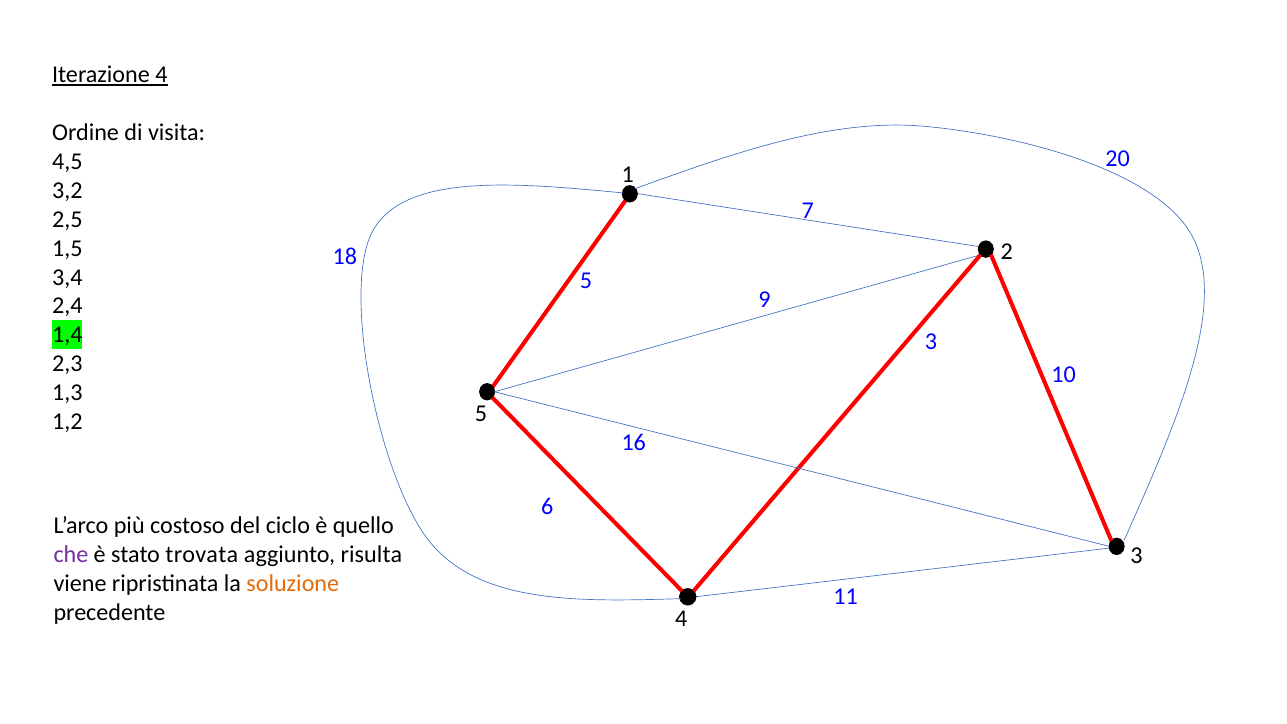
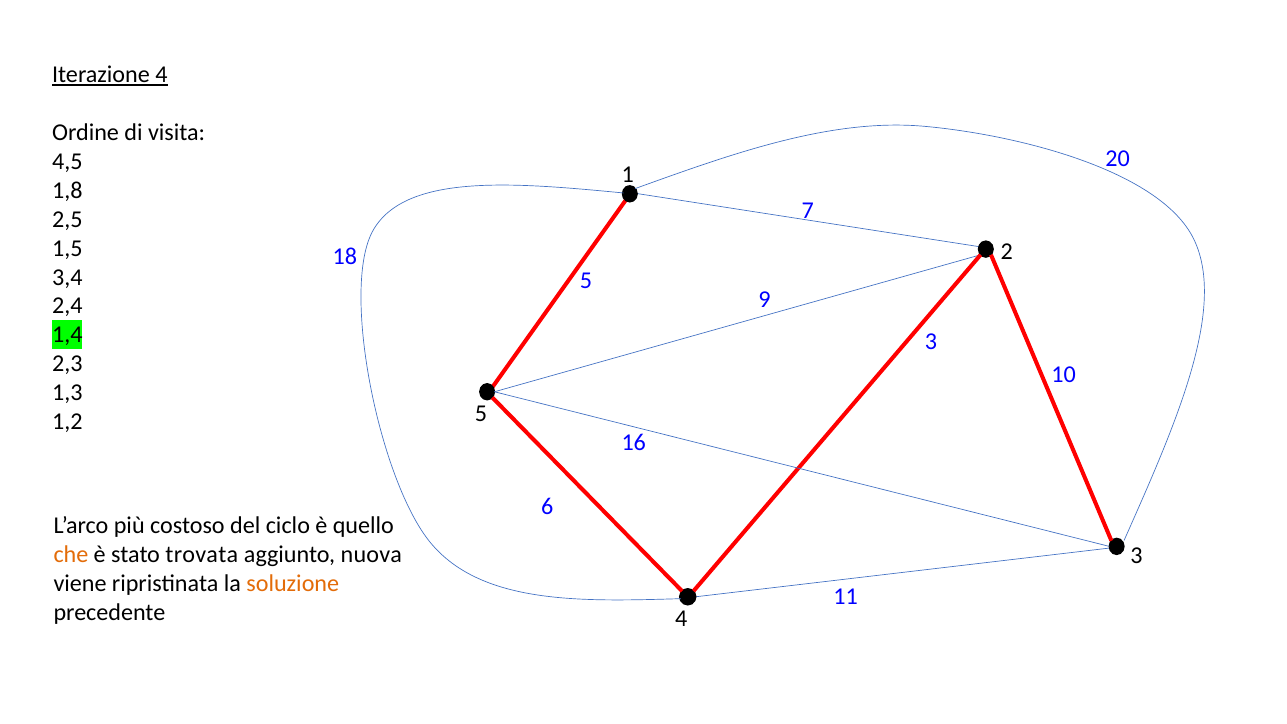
3,2: 3,2 -> 1,8
che colour: purple -> orange
risulta: risulta -> nuova
